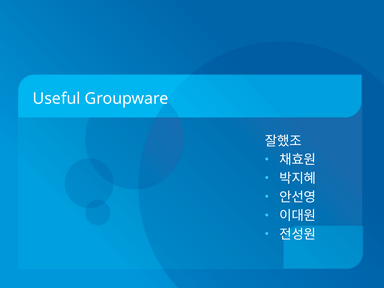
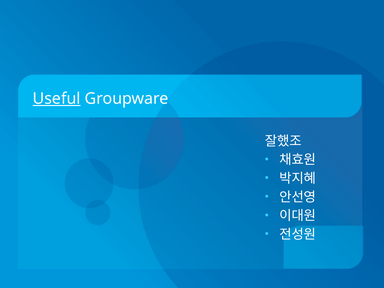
Useful underline: none -> present
